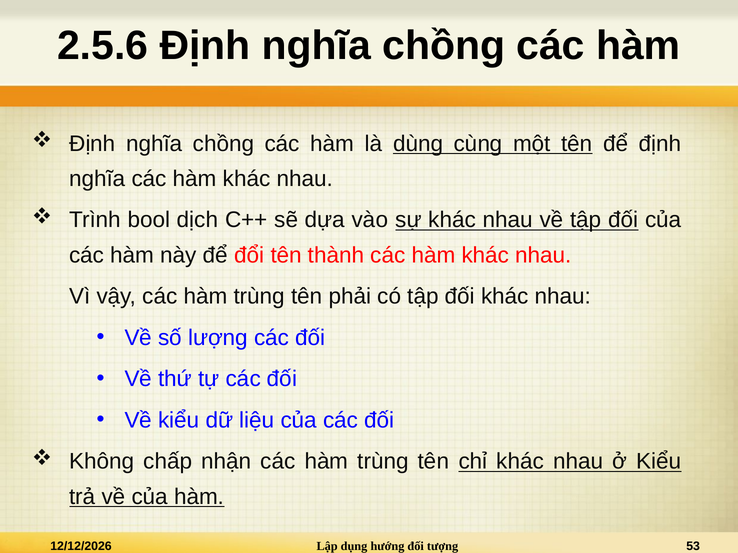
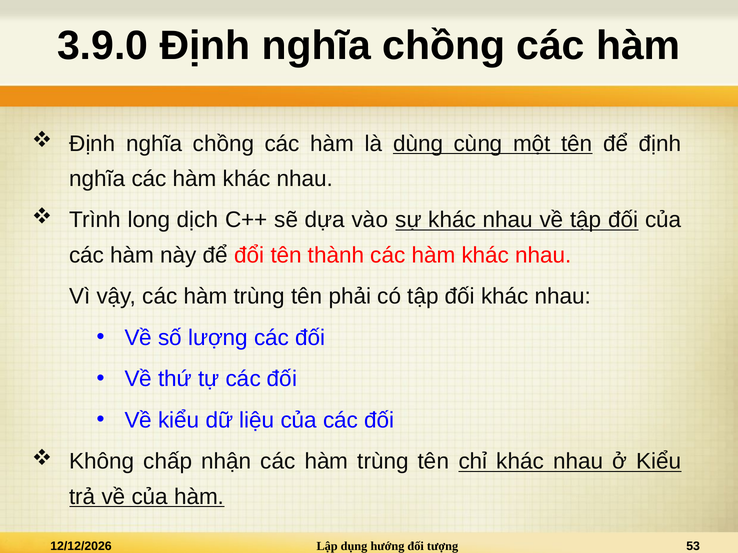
2.5.6: 2.5.6 -> 3.9.0
bool: bool -> long
